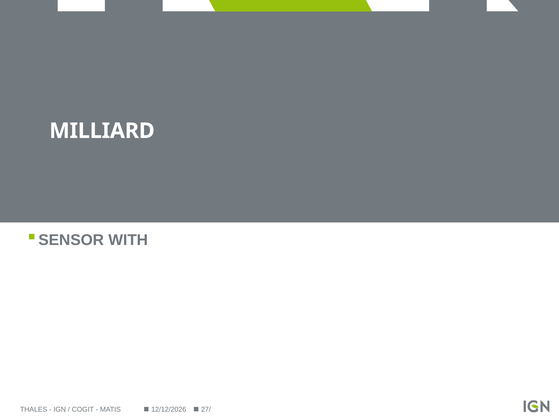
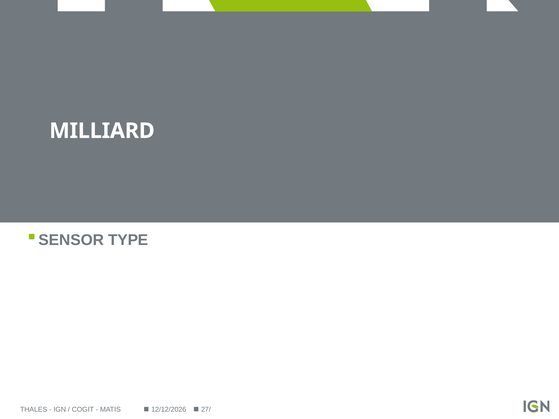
WITH: WITH -> TYPE
